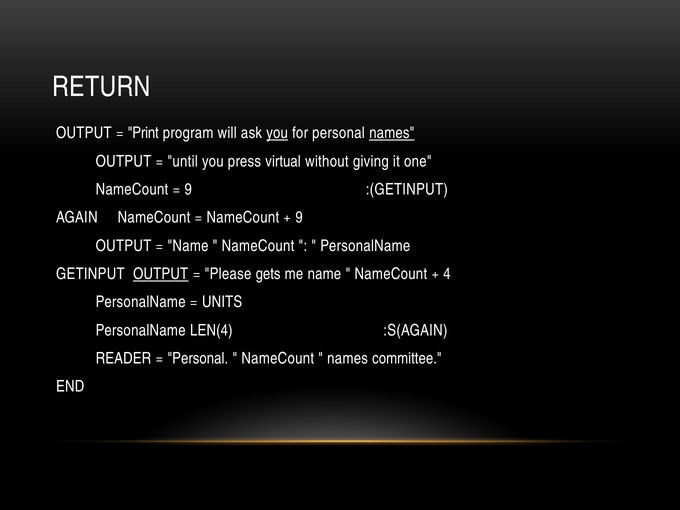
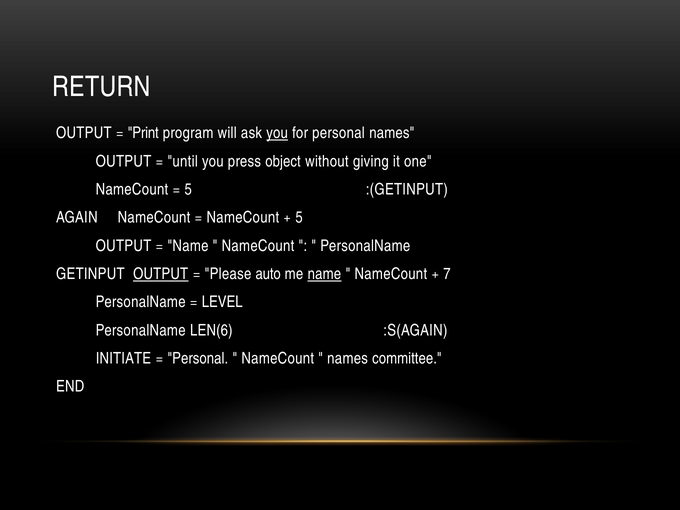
names at (392, 133) underline: present -> none
virtual: virtual -> object
9 at (188, 189): 9 -> 5
9 at (299, 218): 9 -> 5
gets: gets -> auto
name at (324, 274) underline: none -> present
4: 4 -> 7
UNITS: UNITS -> LEVEL
LEN(4: LEN(4 -> LEN(6
READER: READER -> INITIATE
